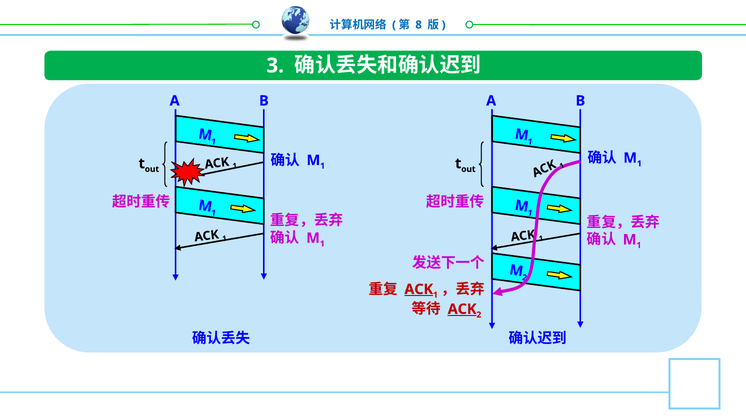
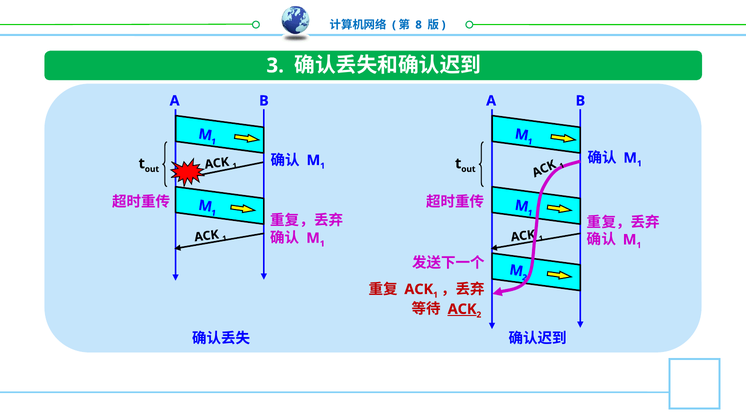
ACK at (419, 289) underline: present -> none
